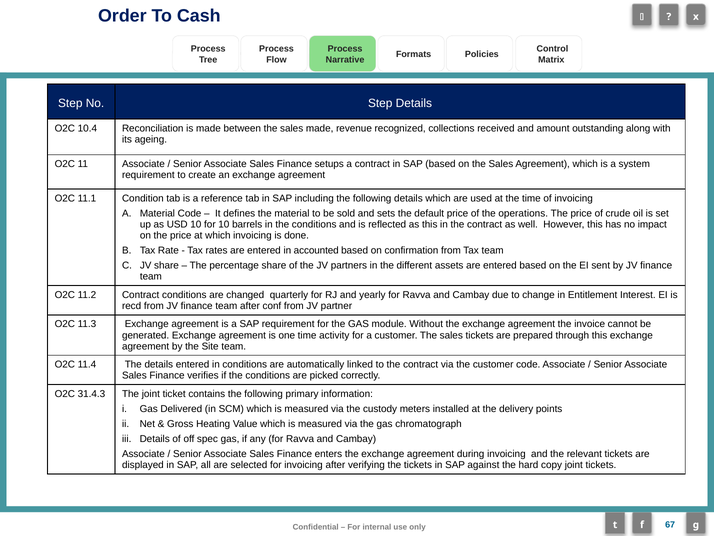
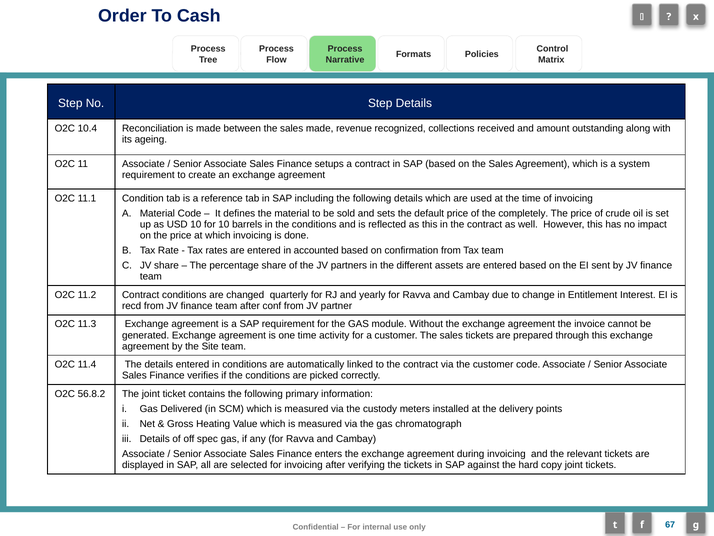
operations: operations -> completely
31.4.3: 31.4.3 -> 56.8.2
